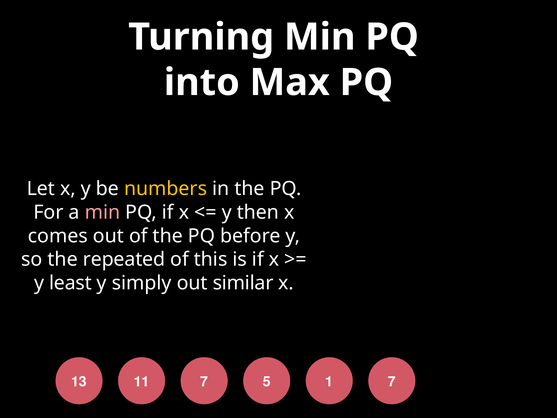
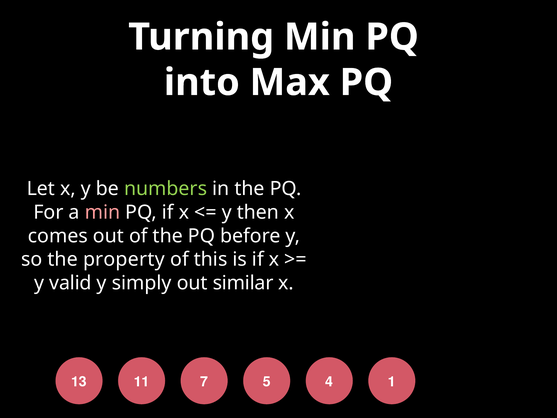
numbers colour: yellow -> light green
repeated: repeated -> property
least: least -> valid
1: 1 -> 4
13 7: 7 -> 1
